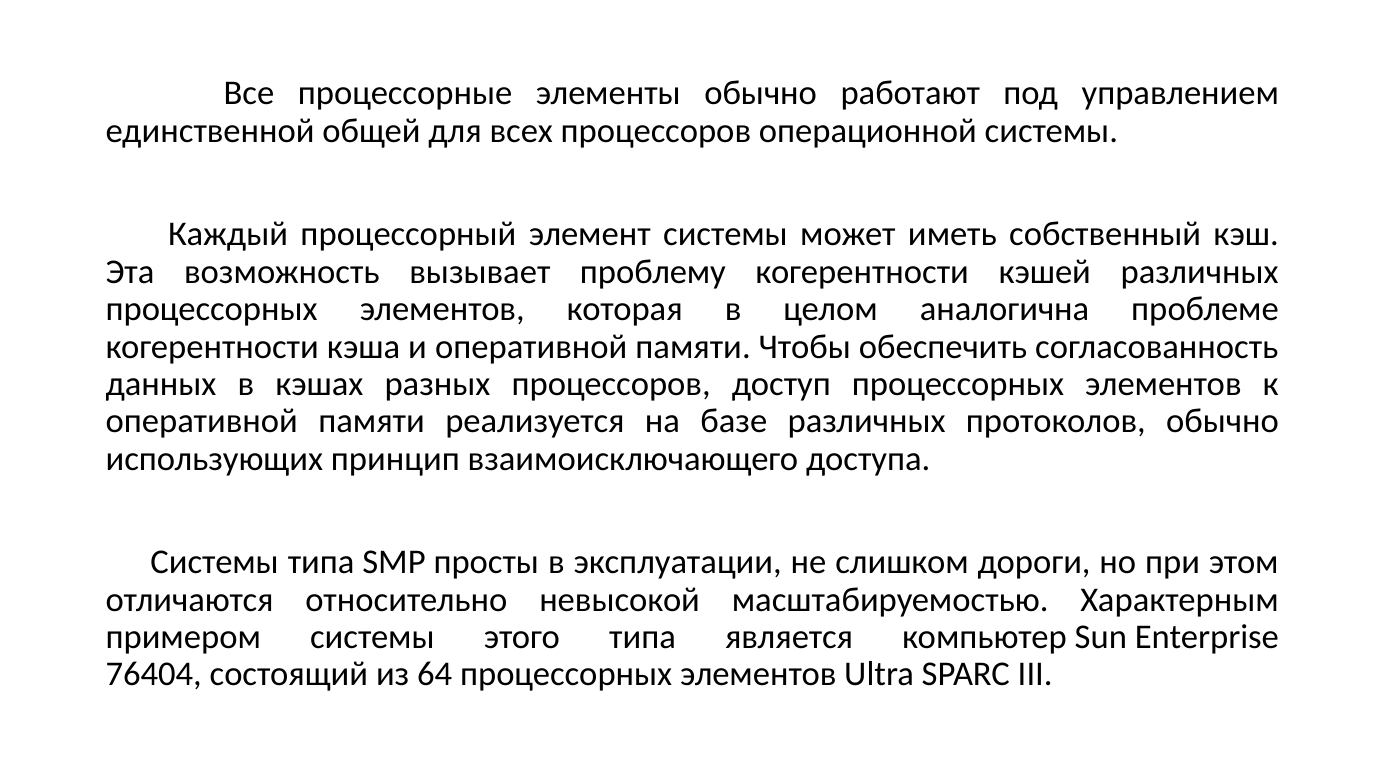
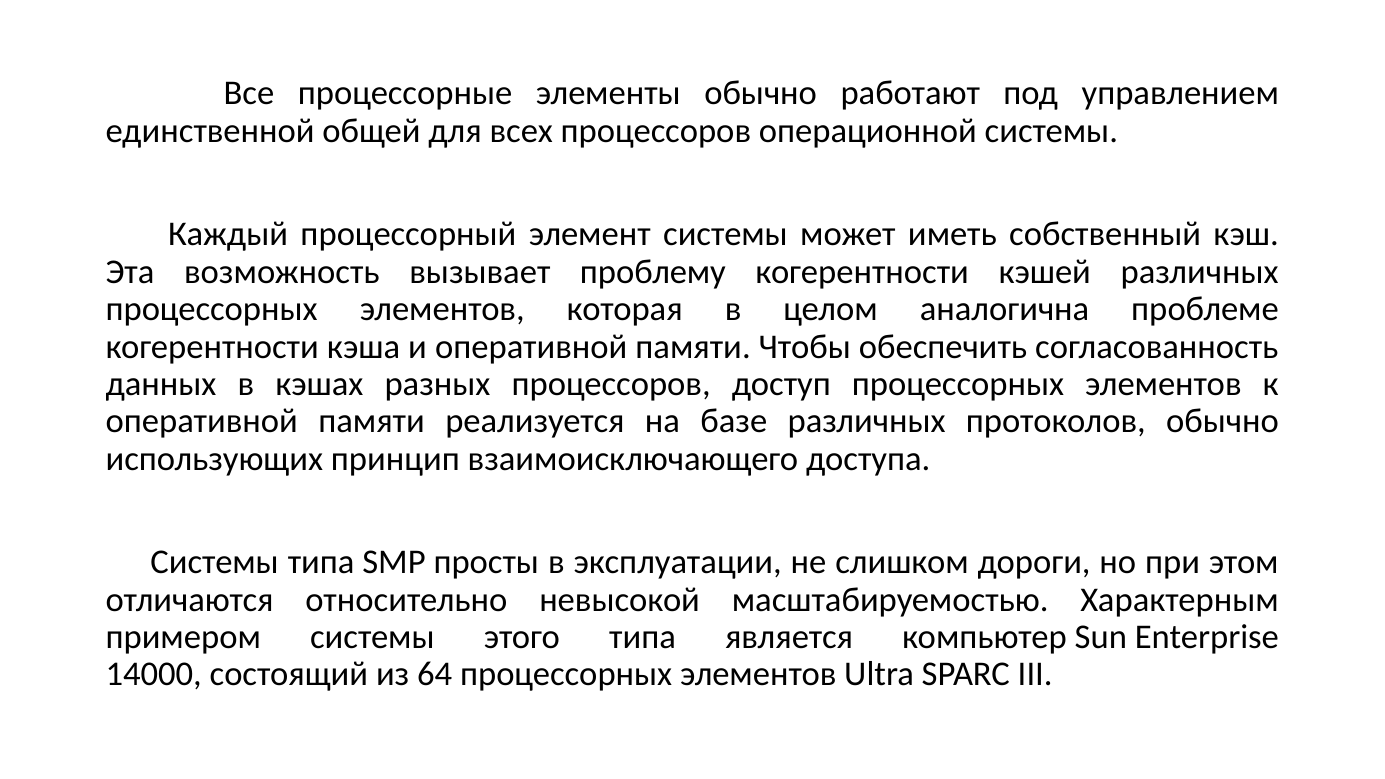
76404: 76404 -> 14000
